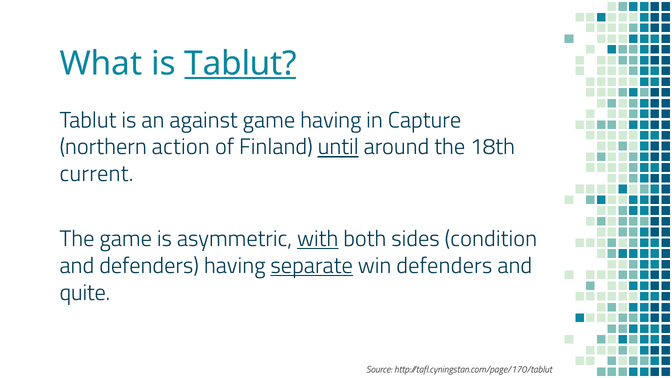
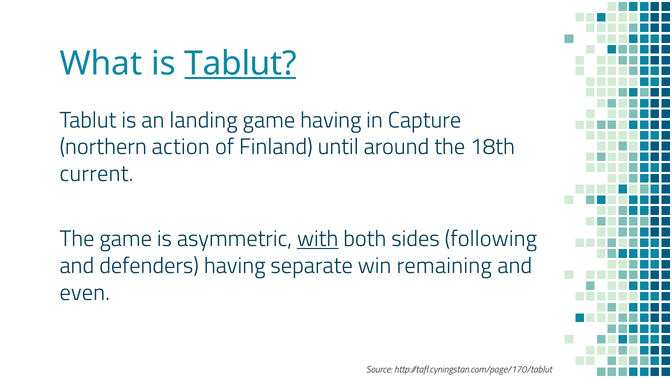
against: against -> landing
until underline: present -> none
condition: condition -> following
separate underline: present -> none
win defenders: defenders -> remaining
quite: quite -> even
